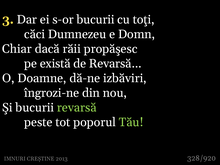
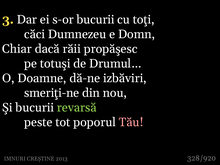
există: există -> totuşi
Revarsă…: Revarsă… -> Drumul…
îngrozi-ne: îngrozi-ne -> smeriţi-ne
Tău colour: light green -> pink
